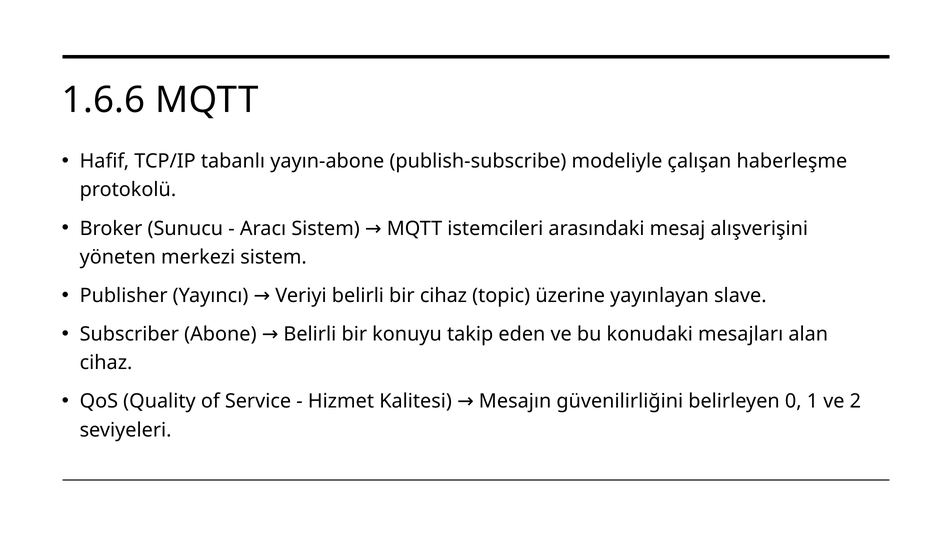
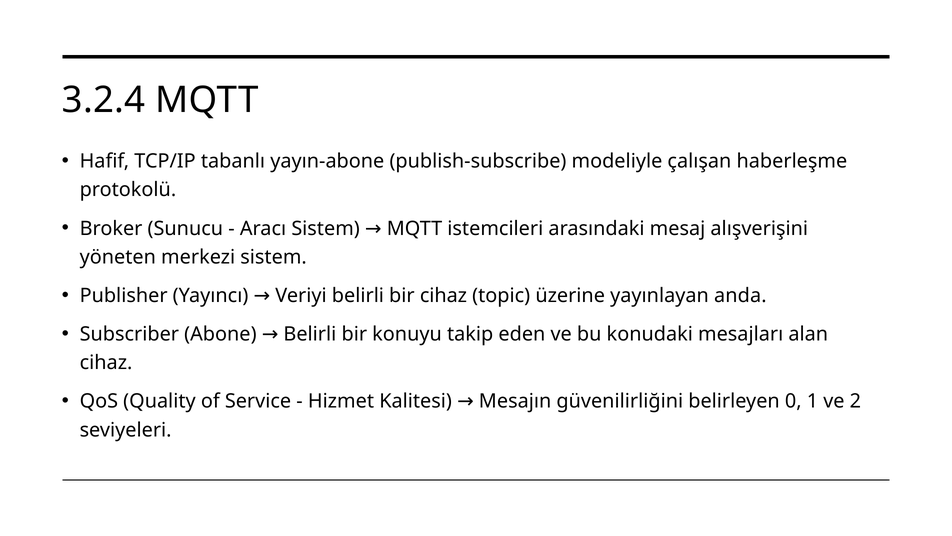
1.6.6: 1.6.6 -> 3.2.4
slave: slave -> anda
